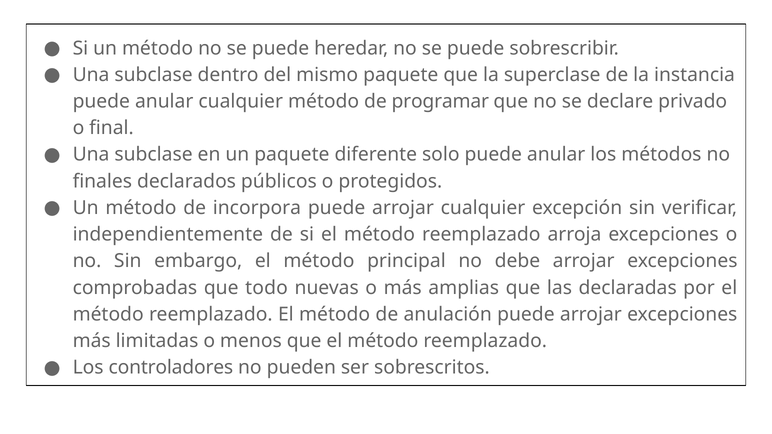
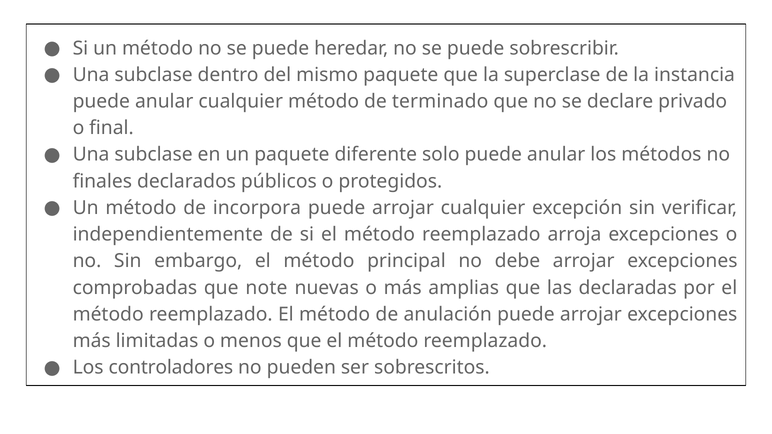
programar: programar -> terminado
todo: todo -> note
